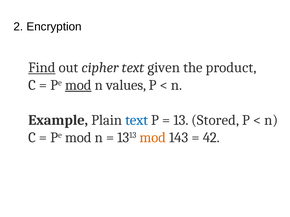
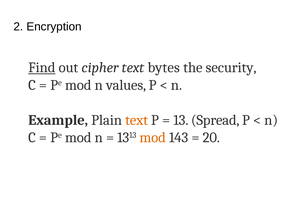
given: given -> bytes
product: product -> security
mod at (78, 85) underline: present -> none
text at (137, 120) colour: blue -> orange
Stored: Stored -> Spread
42: 42 -> 20
